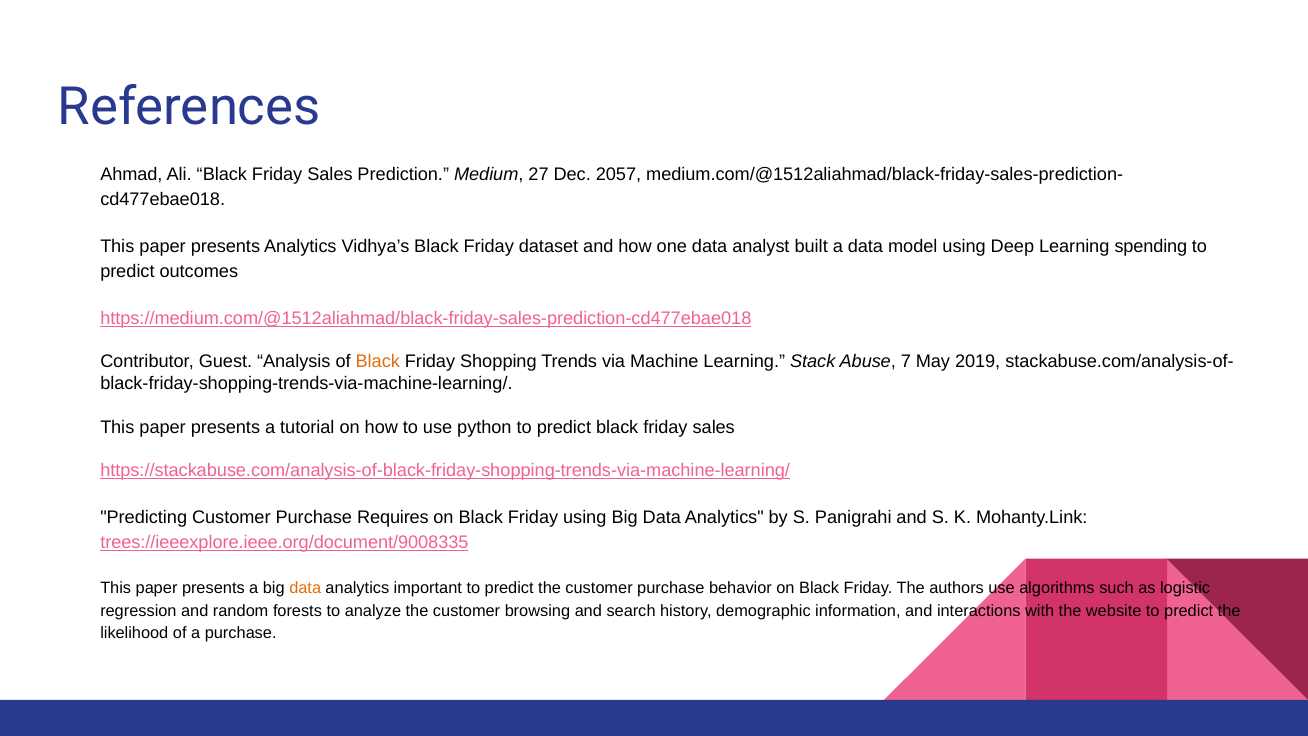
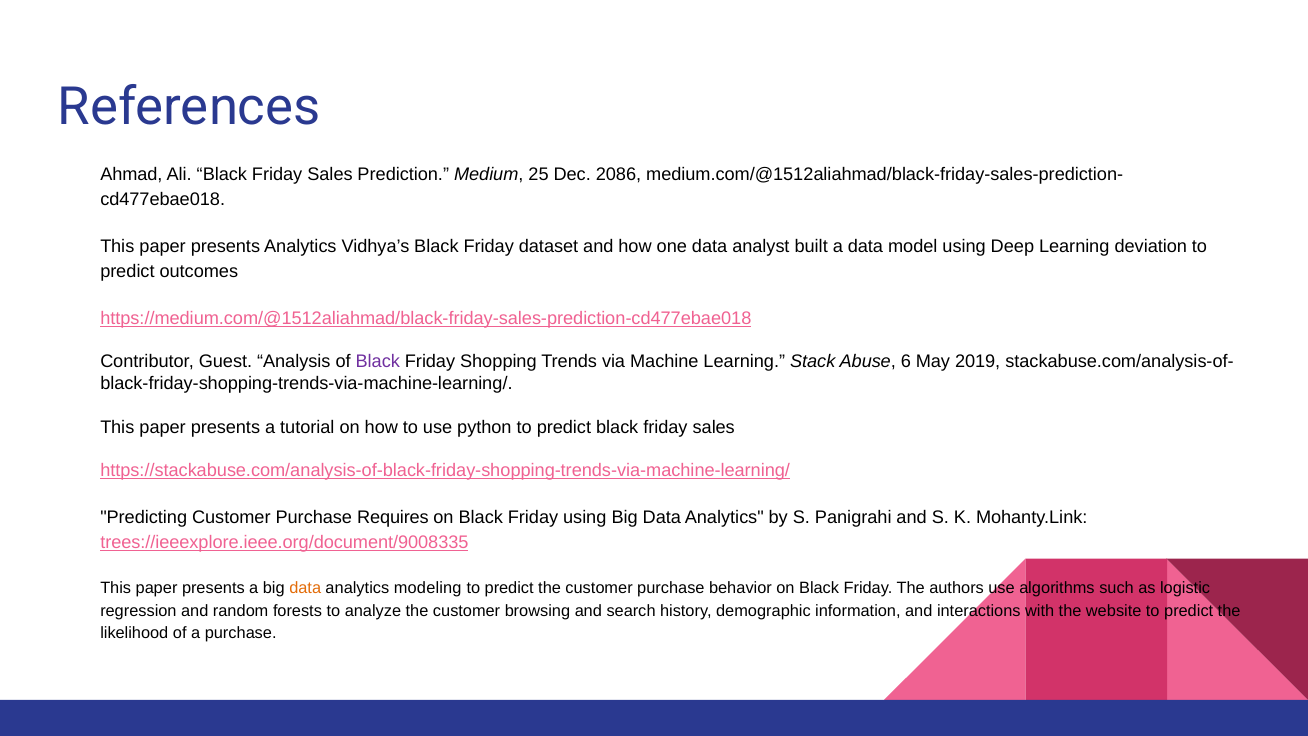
27: 27 -> 25
2057: 2057 -> 2086
spending: spending -> deviation
Black at (378, 362) colour: orange -> purple
7: 7 -> 6
important: important -> modeling
